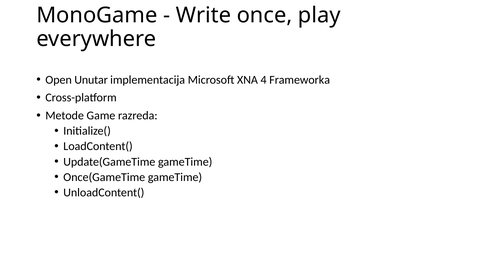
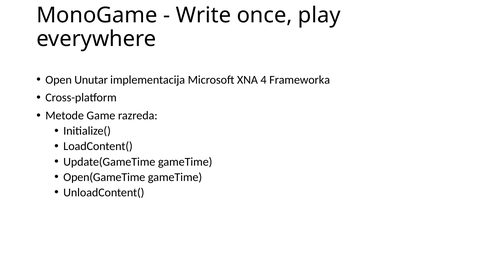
Once(GameTime: Once(GameTime -> Open(GameTime
